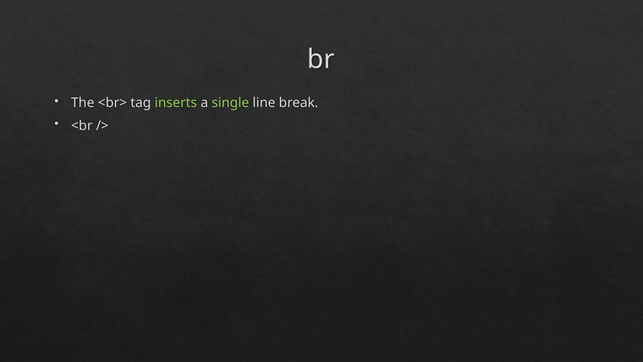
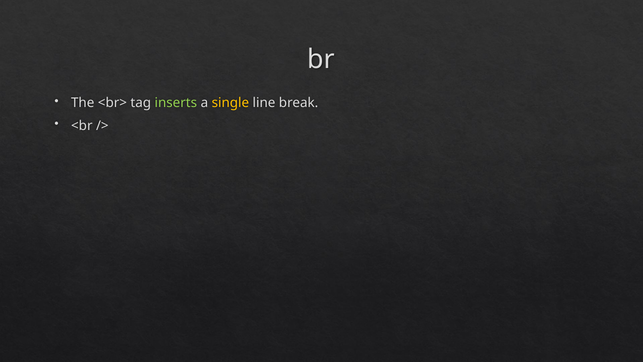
single colour: light green -> yellow
